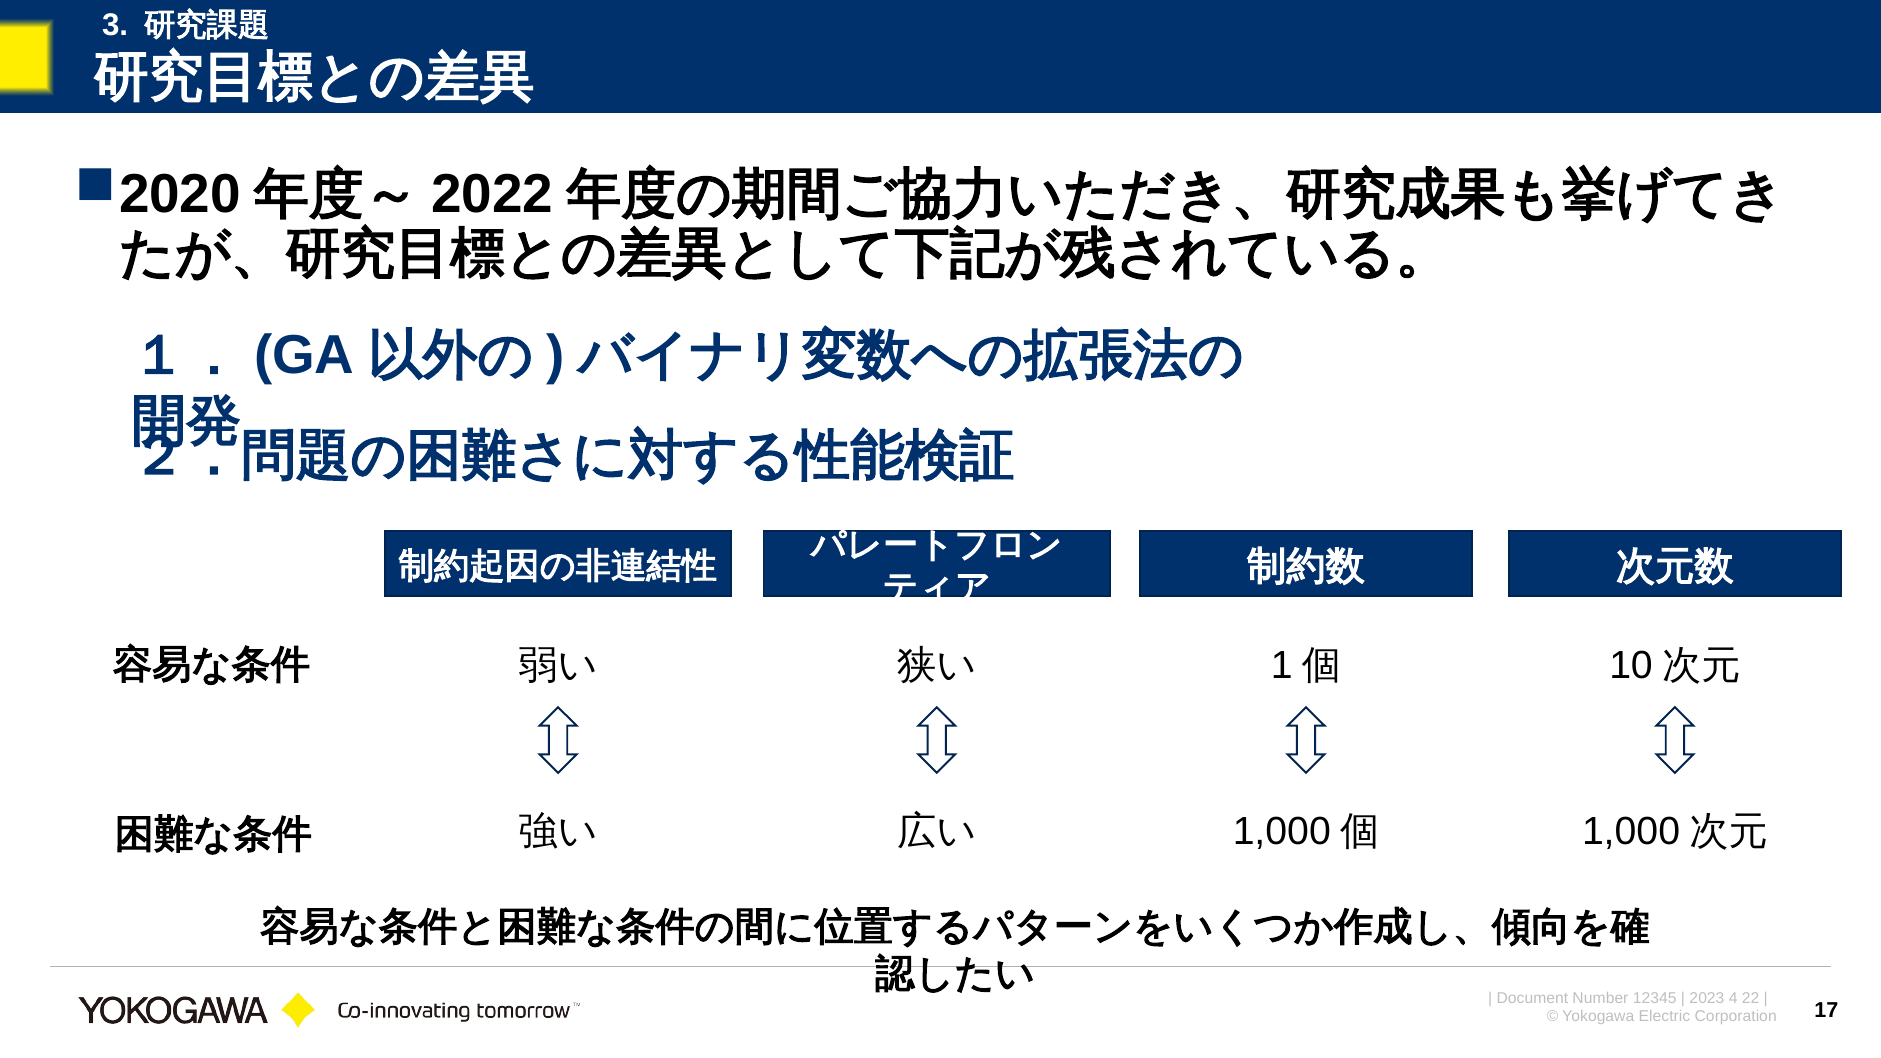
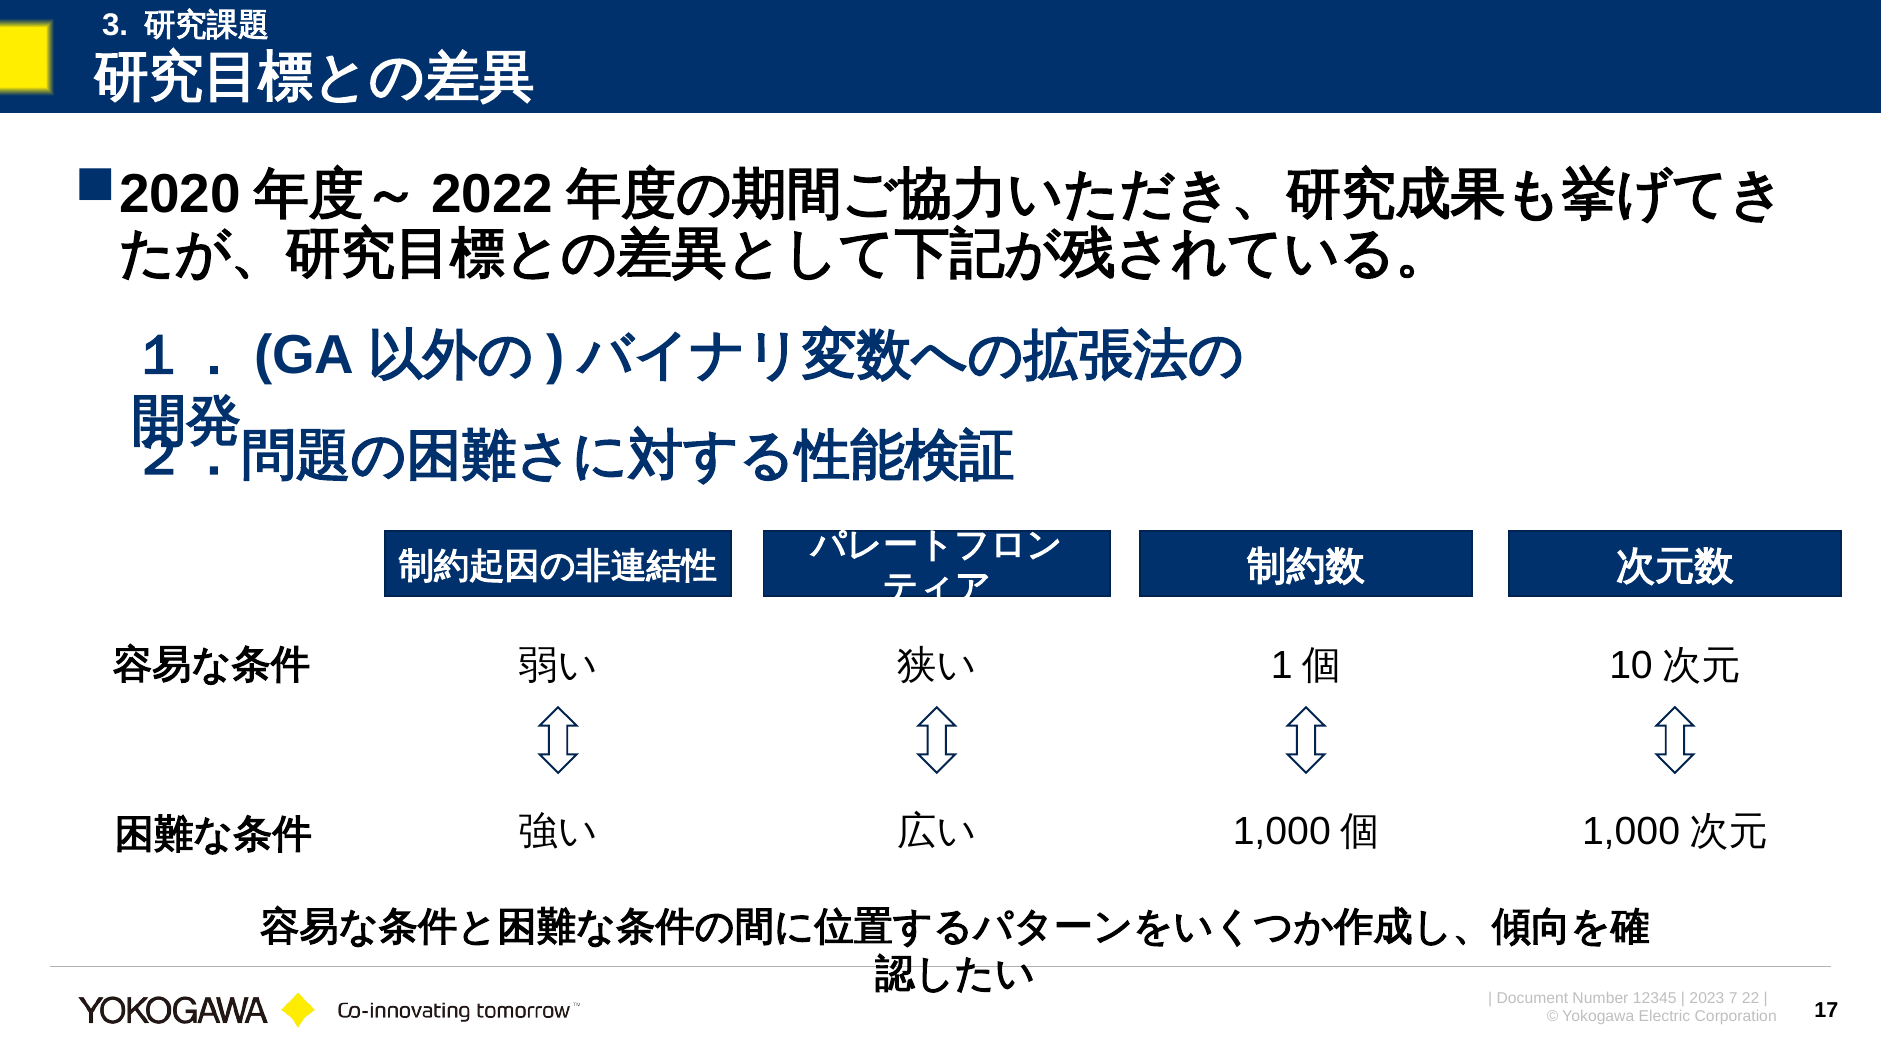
4: 4 -> 7
